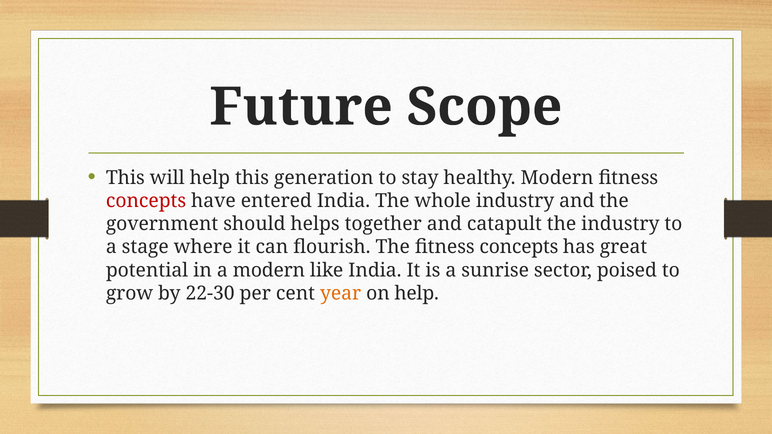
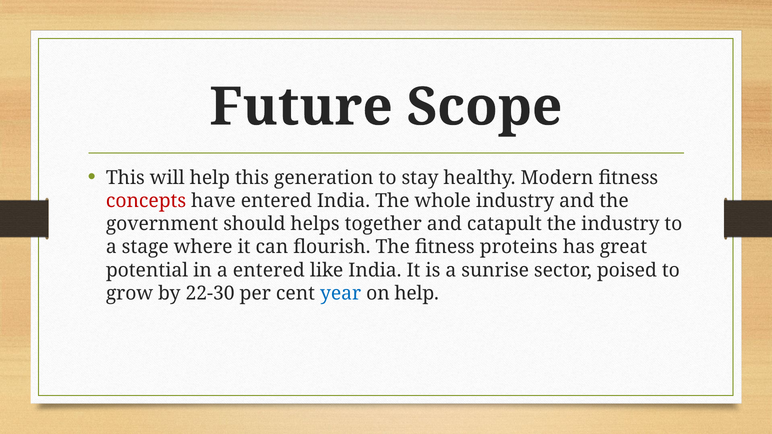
The fitness concepts: concepts -> proteins
a modern: modern -> entered
year colour: orange -> blue
